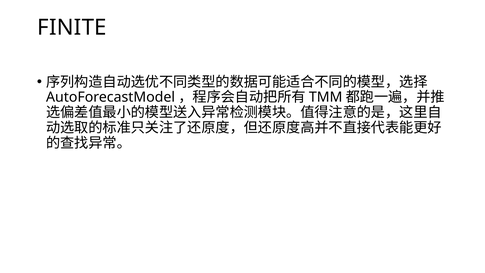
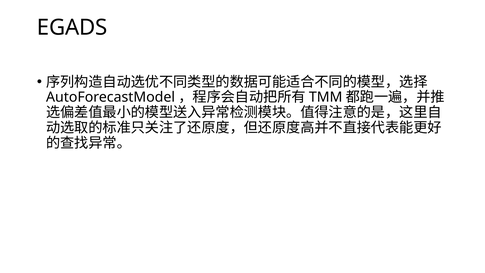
FINITE: FINITE -> EGADS
